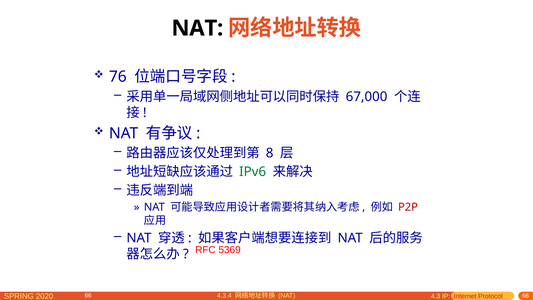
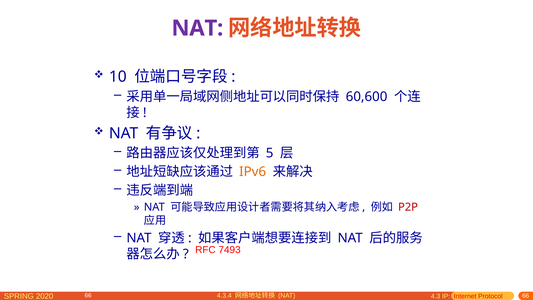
NAT at (197, 28) colour: black -> purple
76: 76 -> 10
67,000: 67,000 -> 60,600
8: 8 -> 5
IPv6 colour: green -> orange
5369: 5369 -> 7493
